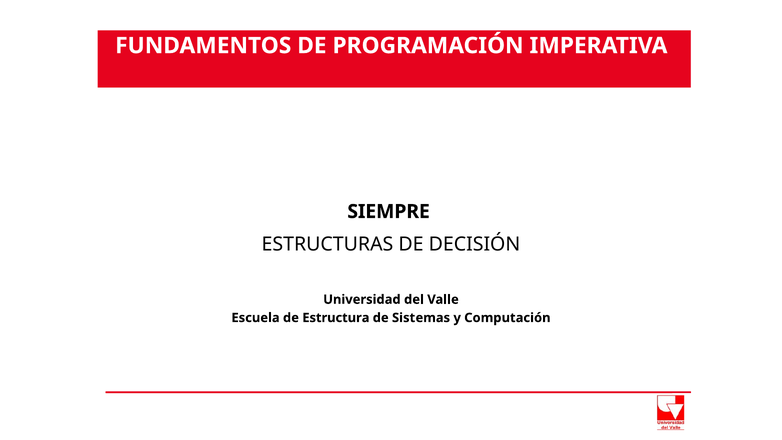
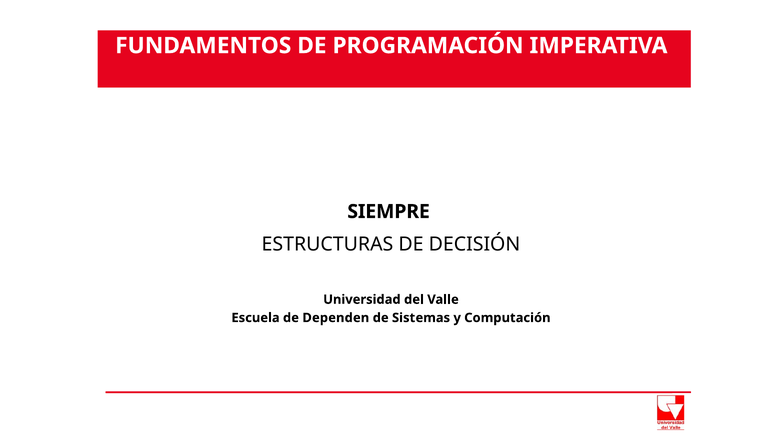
Estructura: Estructura -> Dependen
